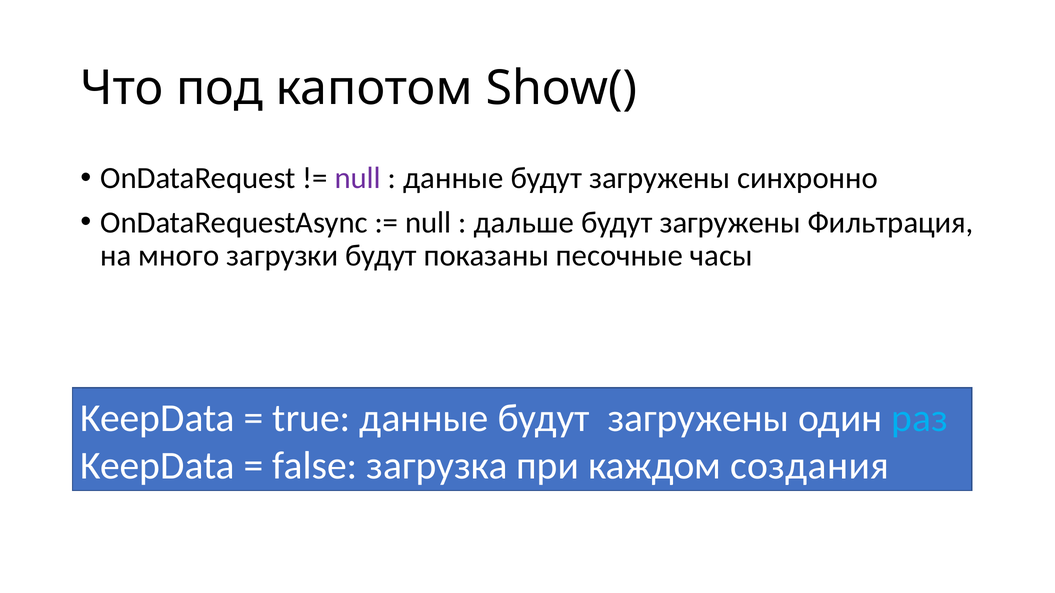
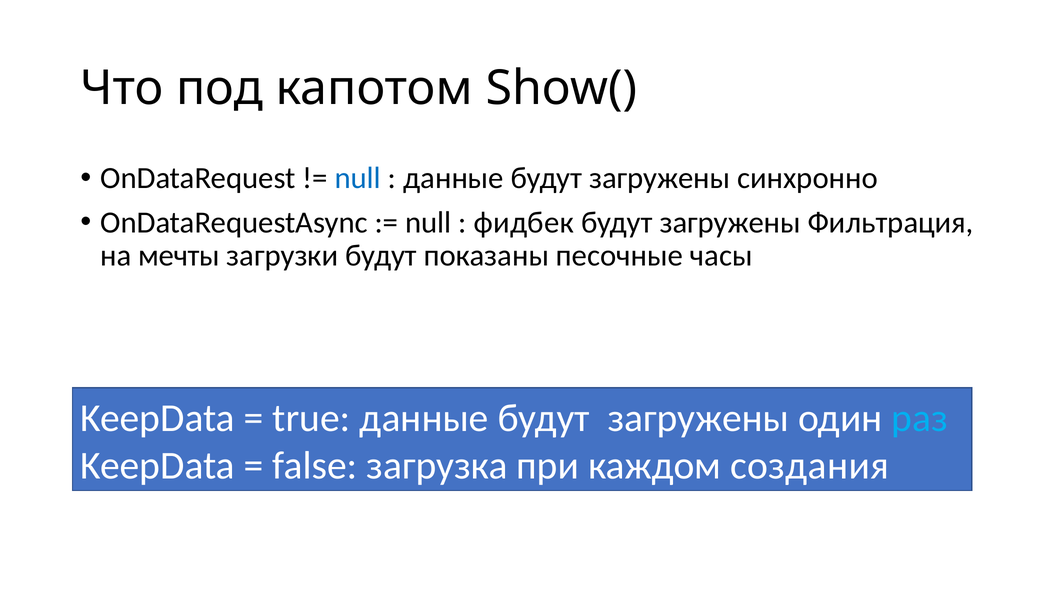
null at (358, 178) colour: purple -> blue
дальше: дальше -> фидбек
много: много -> мечты
